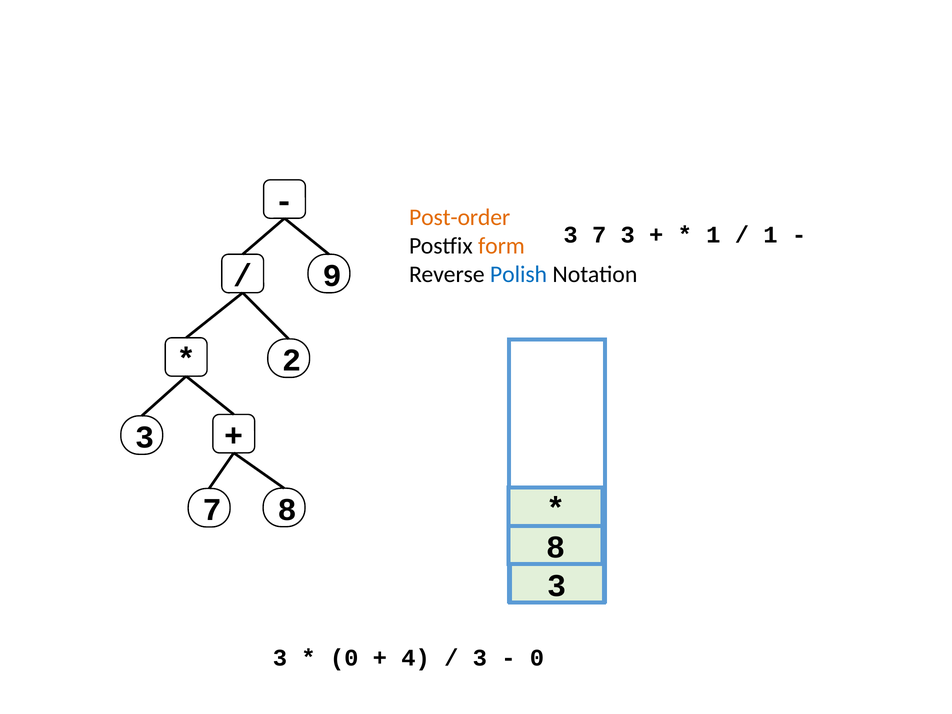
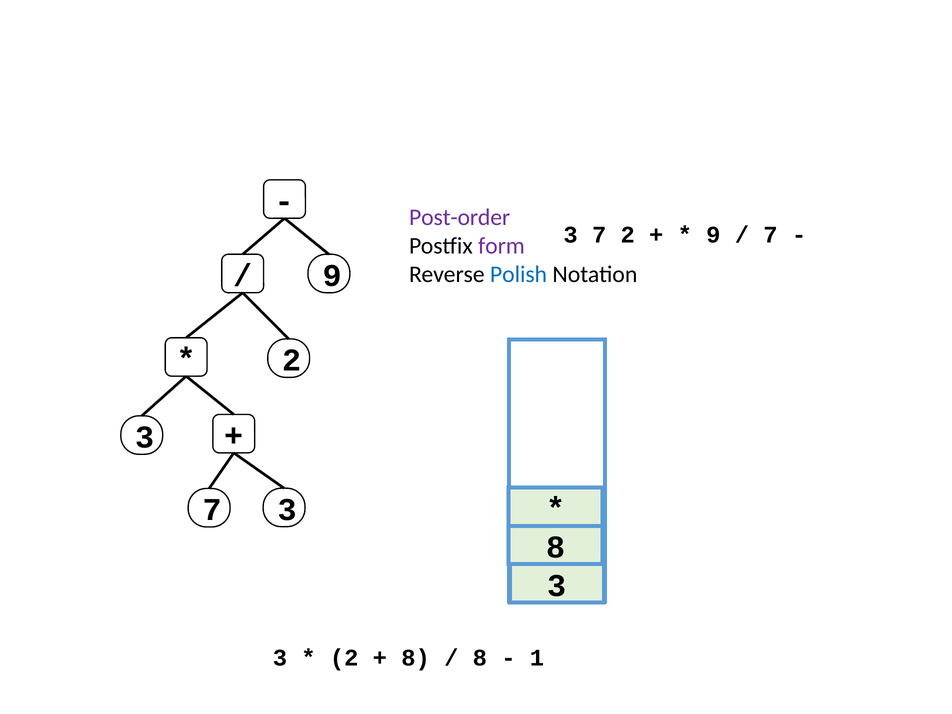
Post-order colour: orange -> purple
7 3: 3 -> 2
1 at (713, 235): 1 -> 9
1 at (771, 235): 1 -> 7
form colour: orange -> purple
7 8: 8 -> 3
0 at (344, 658): 0 -> 2
4 at (416, 658): 4 -> 8
3 at (480, 658): 3 -> 8
0 at (537, 658): 0 -> 1
